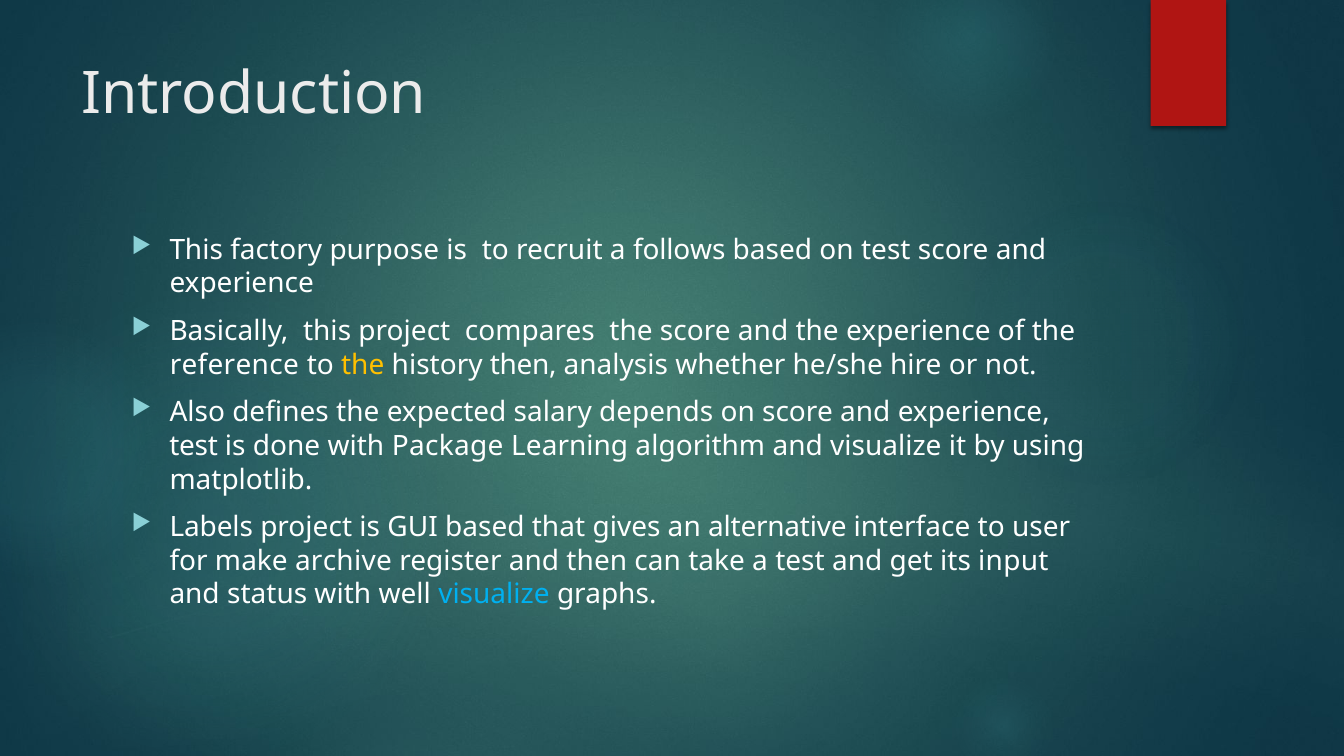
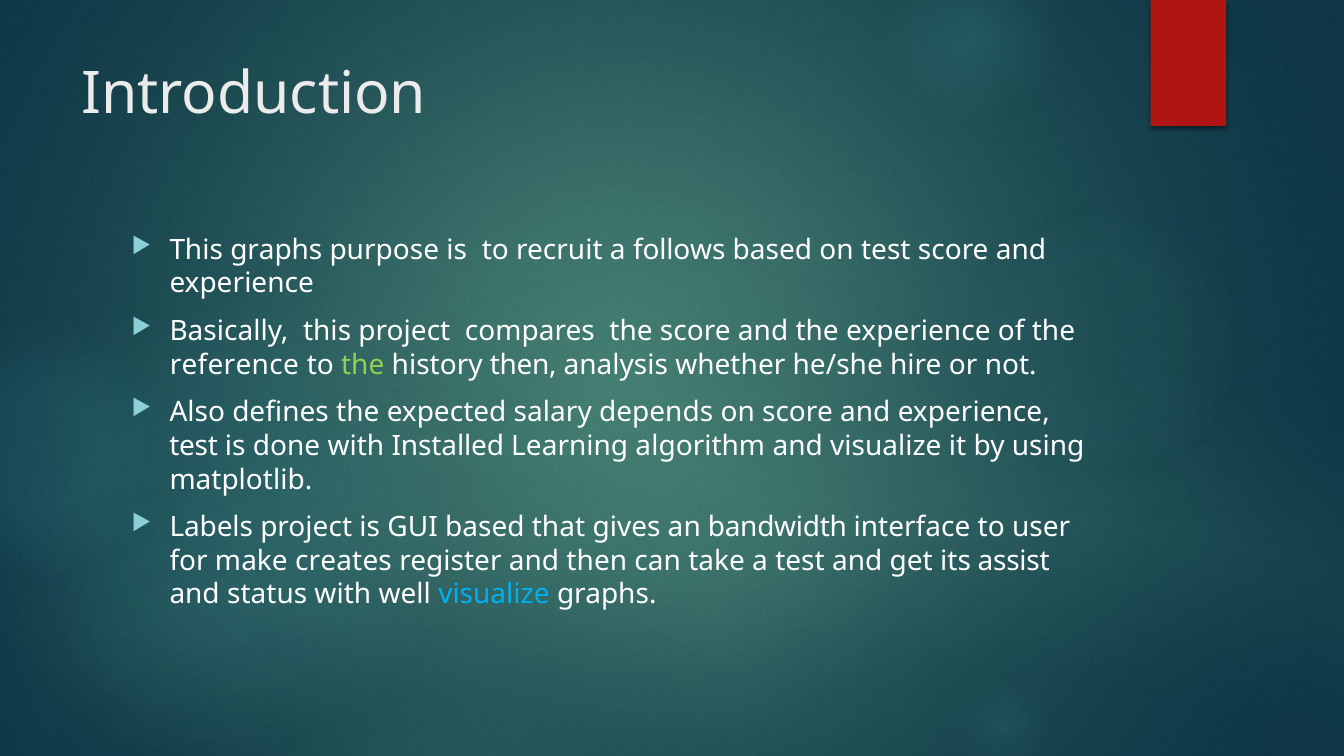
This factory: factory -> graphs
the at (363, 365) colour: yellow -> light green
Package: Package -> Installed
alternative: alternative -> bandwidth
archive: archive -> creates
input: input -> assist
